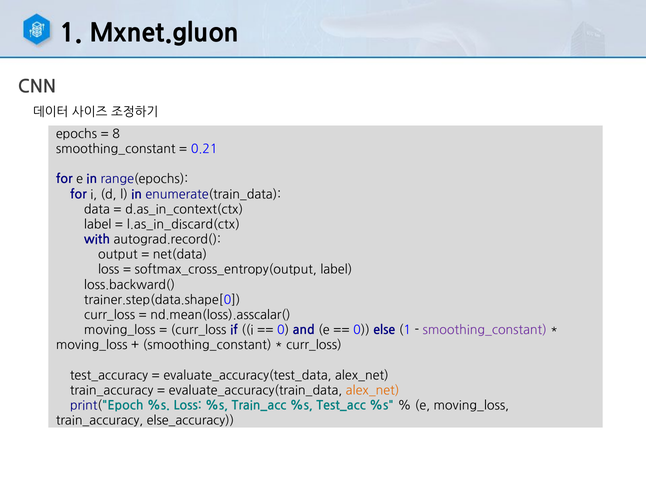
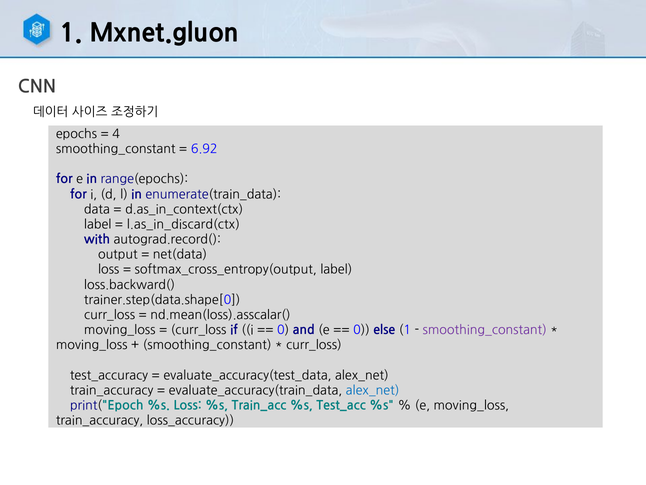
8: 8 -> 4
0.21: 0.21 -> 6.92
alex_net at (373, 390) colour: orange -> blue
else_accuracy: else_accuracy -> loss_accuracy
